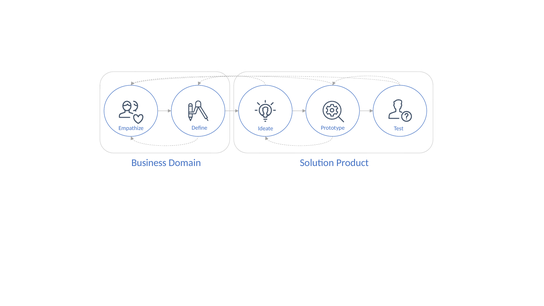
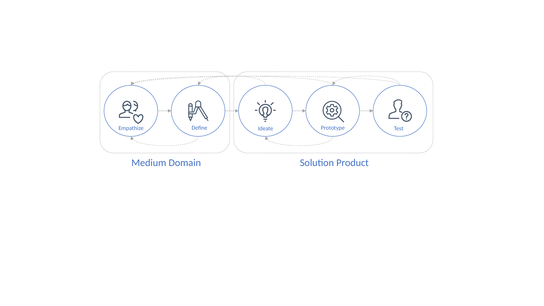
Business: Business -> Medium
